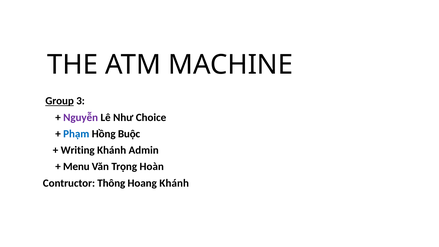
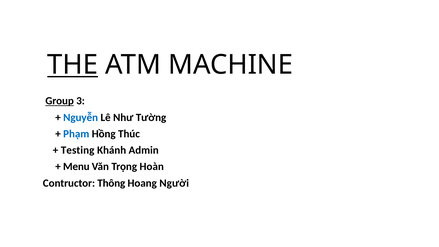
THE underline: none -> present
Nguyễn colour: purple -> blue
Choice: Choice -> Tường
Buộc: Buộc -> Thúc
Writing: Writing -> Testing
Hoang Khánh: Khánh -> Người
